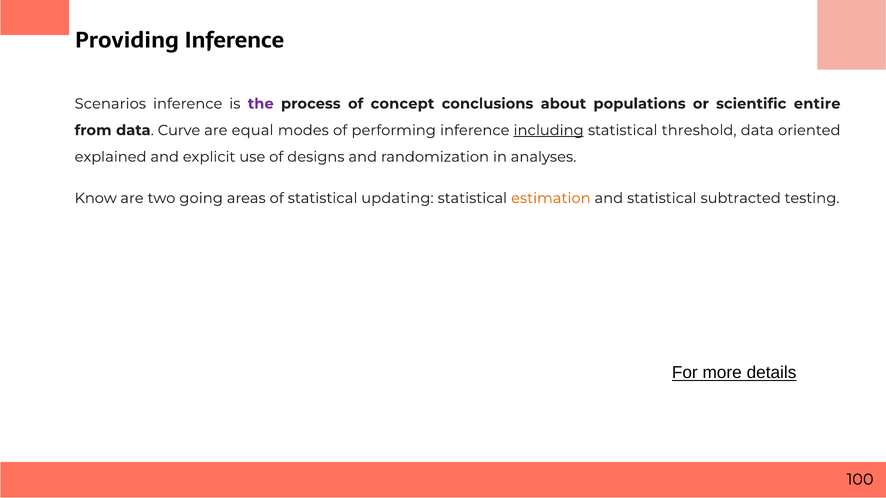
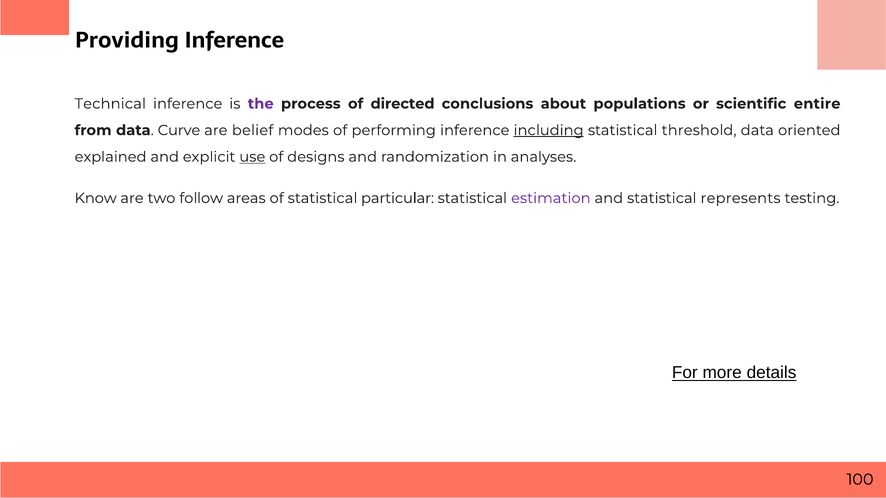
Scenarios: Scenarios -> Technical
concept: concept -> directed
equal: equal -> belief
use underline: none -> present
going: going -> follow
updating: updating -> particular
estimation colour: orange -> purple
subtracted: subtracted -> represents
